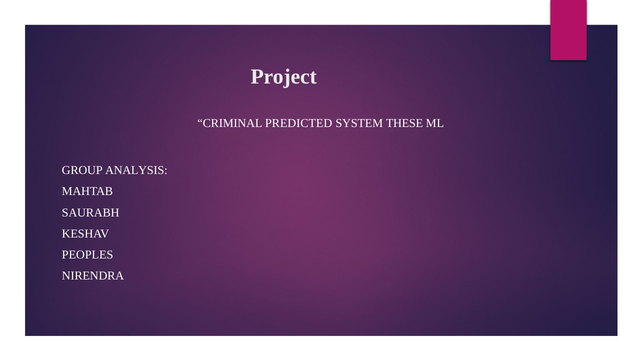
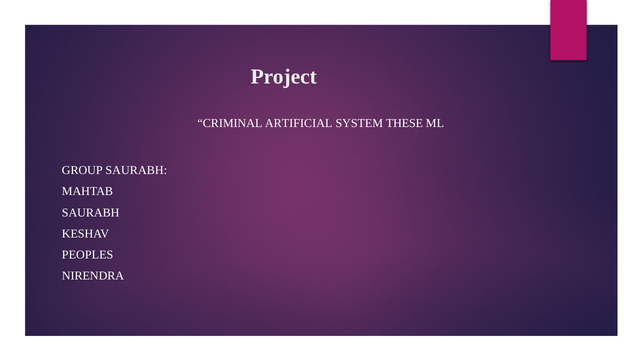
PREDICTED: PREDICTED -> ARTIFICIAL
GROUP ANALYSIS: ANALYSIS -> SAURABH
